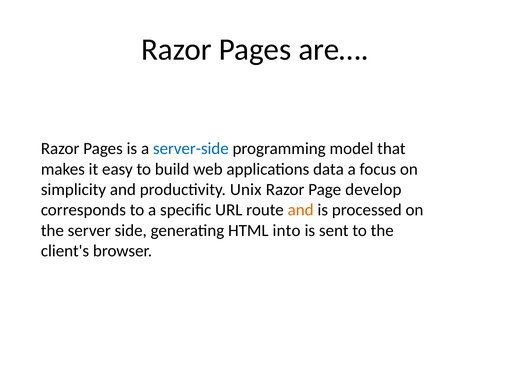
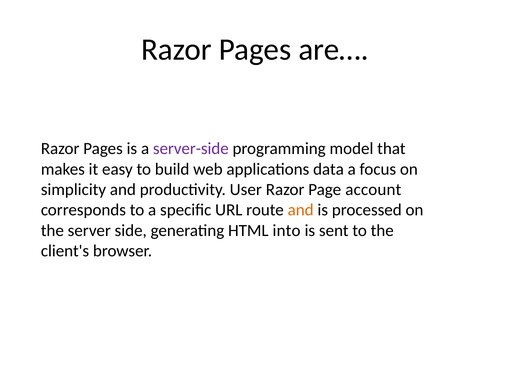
server-side colour: blue -> purple
Unix: Unix -> User
develop: develop -> account
